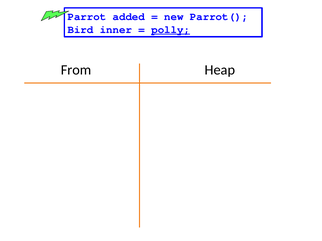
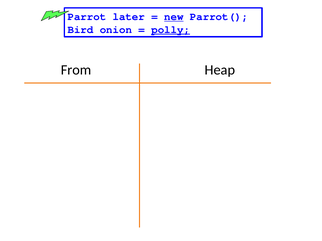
added: added -> later
new underline: none -> present
inner: inner -> onion
